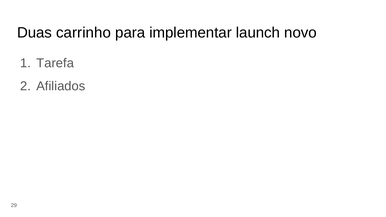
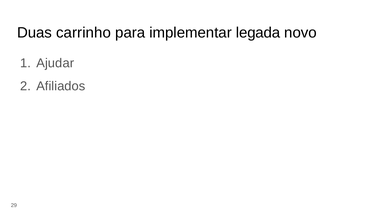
launch: launch -> legada
Tarefa: Tarefa -> Ajudar
